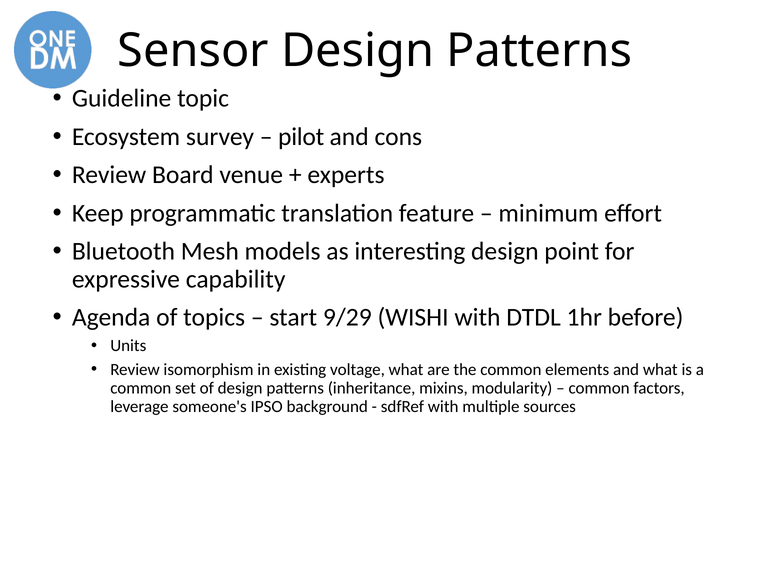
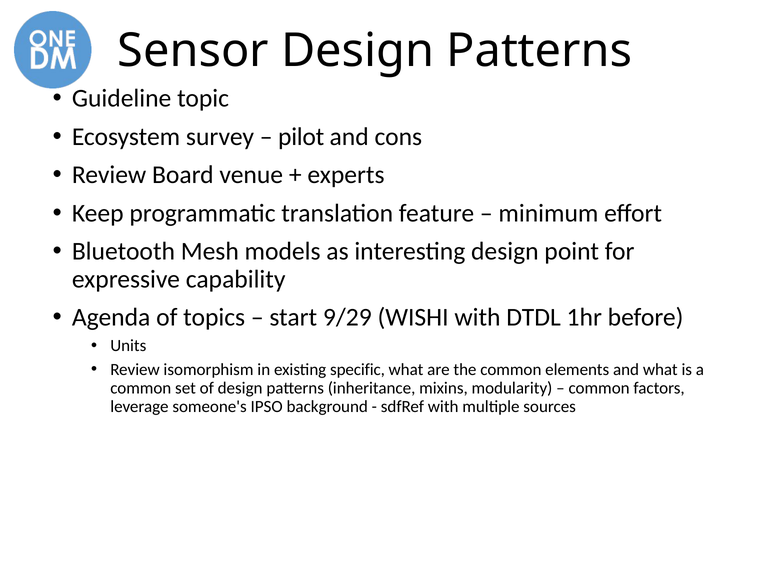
voltage: voltage -> specific
